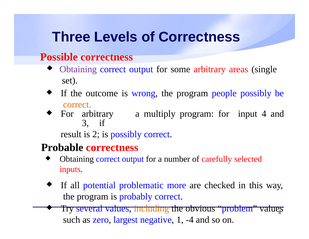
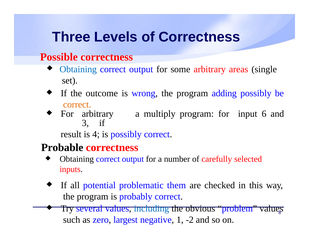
Obtaining at (78, 69) colour: purple -> blue
people: people -> adding
4: 4 -> 6
2: 2 -> 4
more: more -> them
including colour: orange -> blue
-4: -4 -> -2
